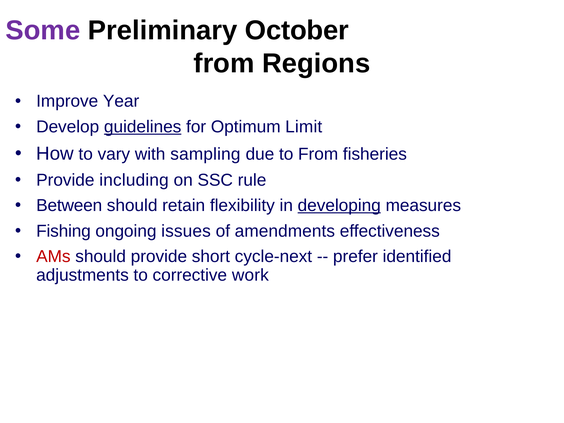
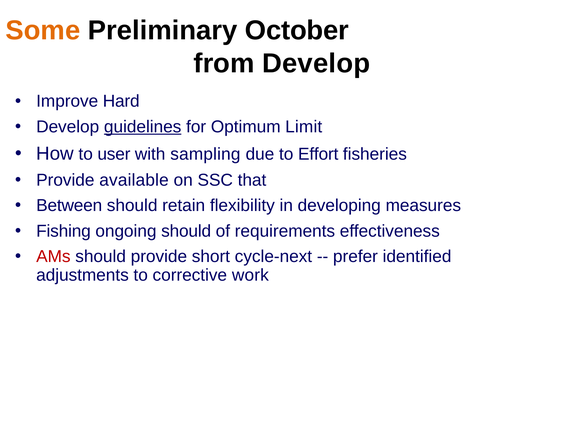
Some colour: purple -> orange
from Regions: Regions -> Develop
Year: Year -> Hard
vary: vary -> user
to From: From -> Effort
including: including -> available
rule: rule -> that
developing underline: present -> none
ongoing issues: issues -> should
amendments: amendments -> requirements
